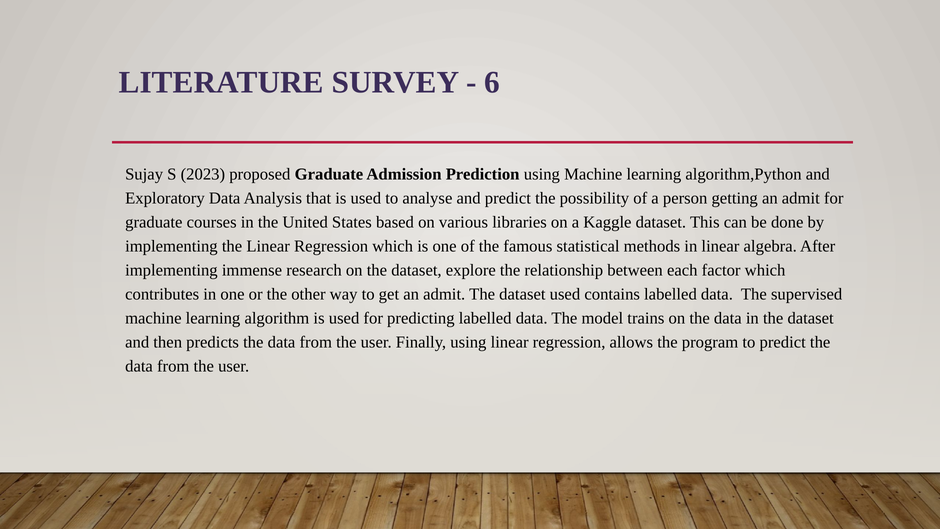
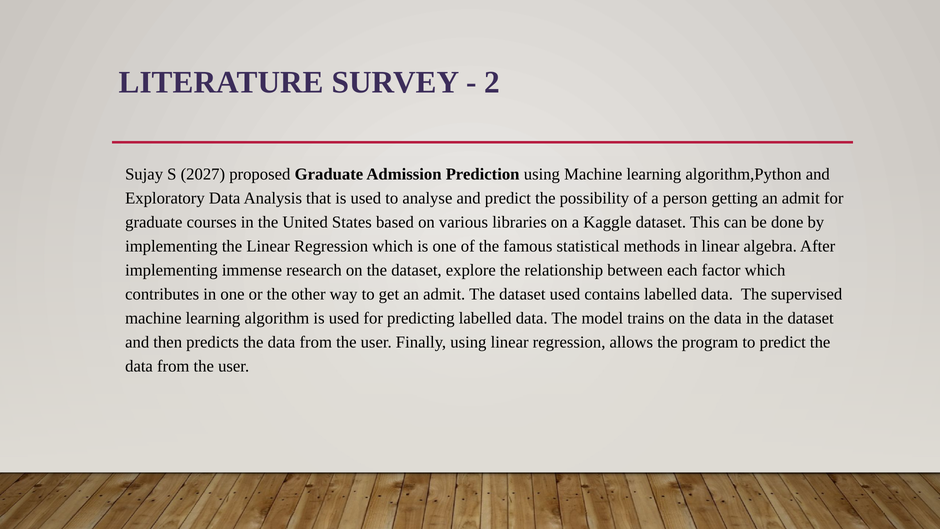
6: 6 -> 2
2023: 2023 -> 2027
